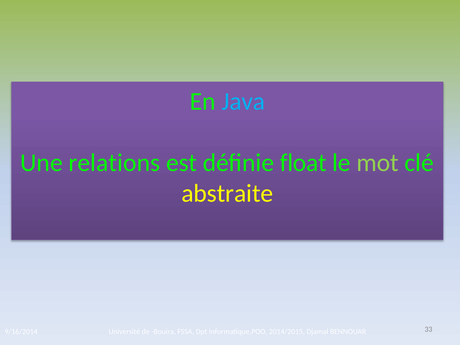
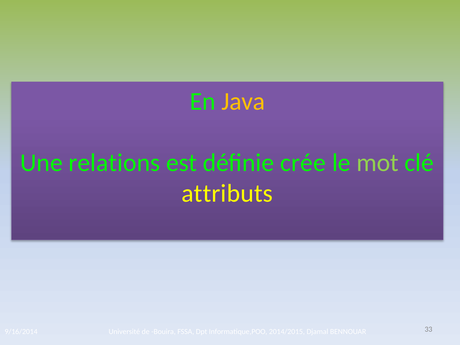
Java colour: light blue -> yellow
float: float -> crée
abstraite: abstraite -> attributs
